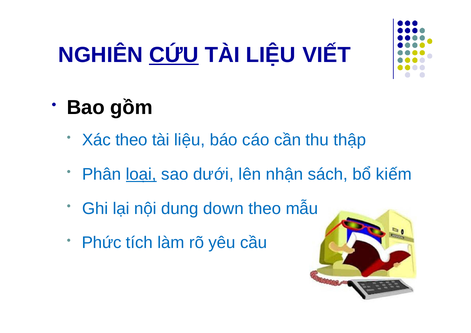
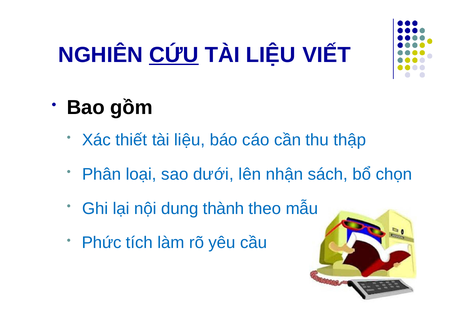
Xác theo: theo -> thiết
loại underline: present -> none
kiếm: kiếm -> chọn
down: down -> thành
